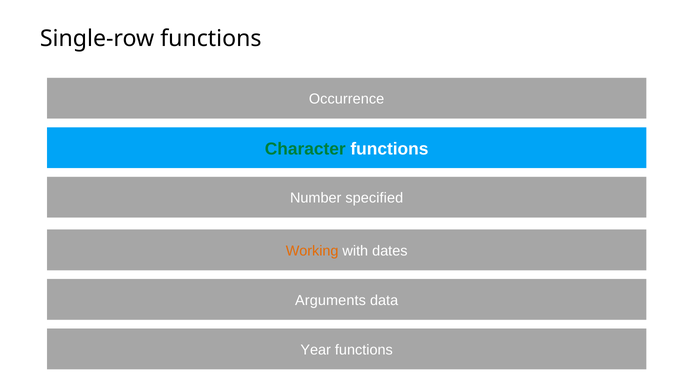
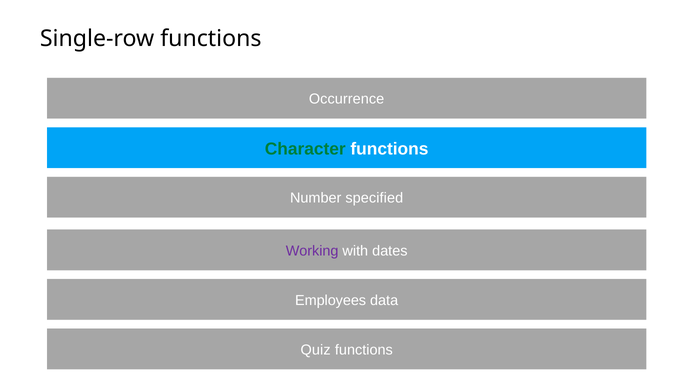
Working colour: orange -> purple
Arguments: Arguments -> Employees
Year: Year -> Quiz
